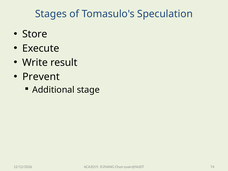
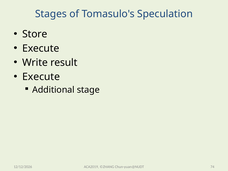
Prevent at (41, 77): Prevent -> Execute
